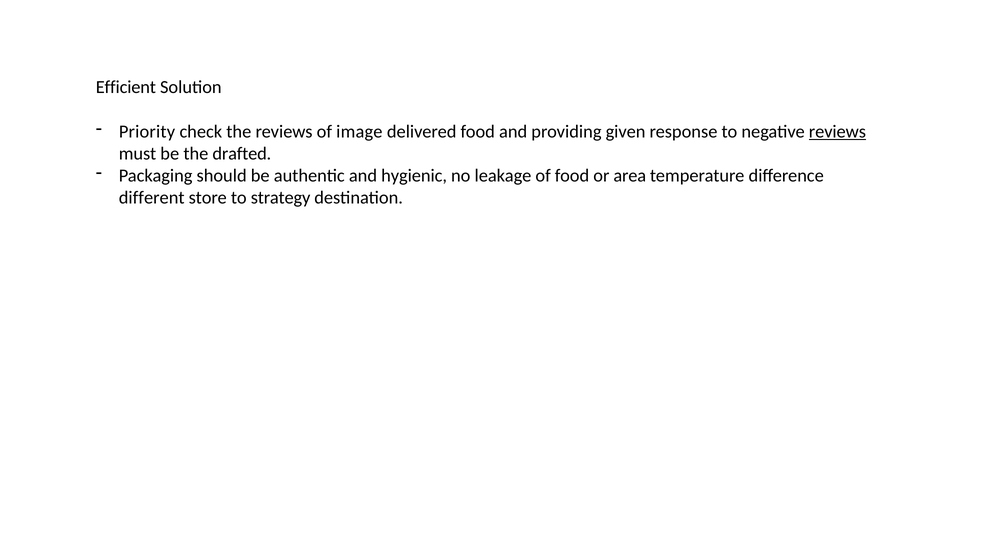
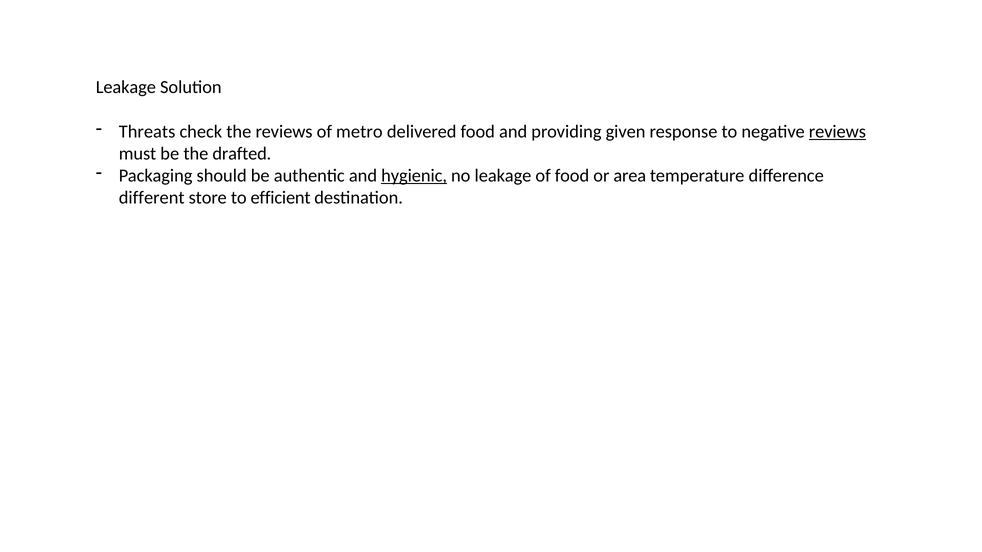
Efficient at (126, 87): Efficient -> Leakage
Priority: Priority -> Threats
image: image -> metro
hygienic underline: none -> present
strategy: strategy -> efficient
